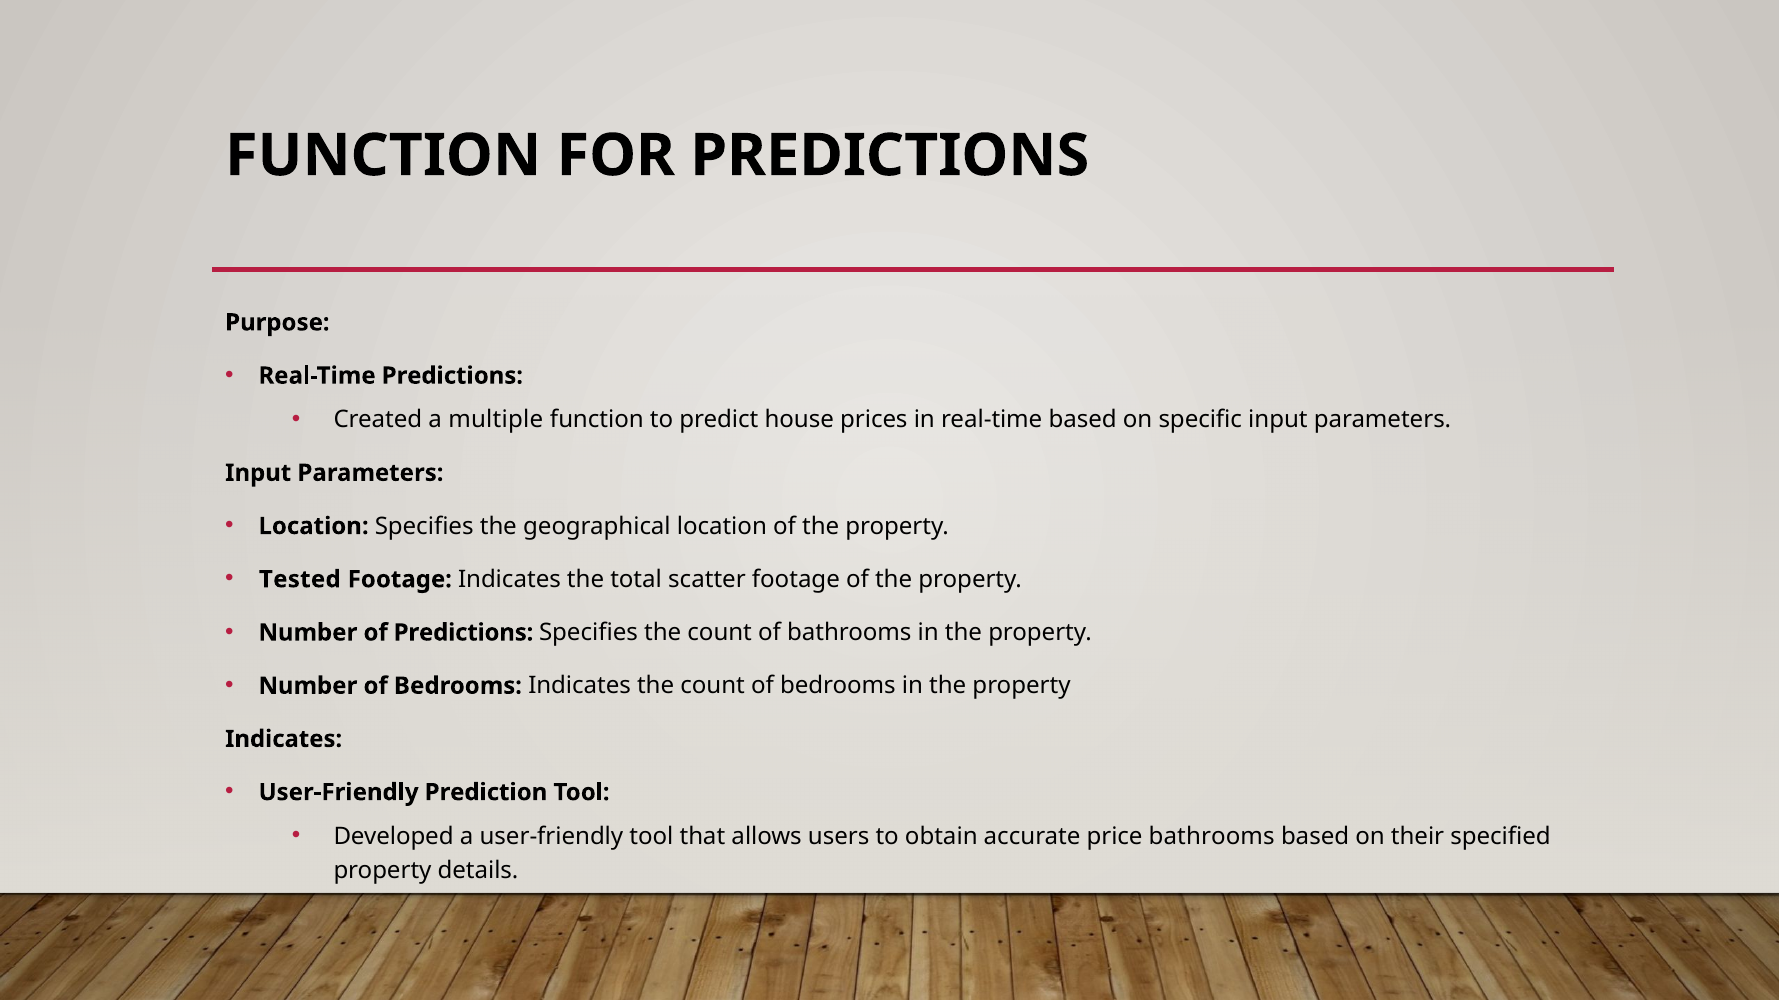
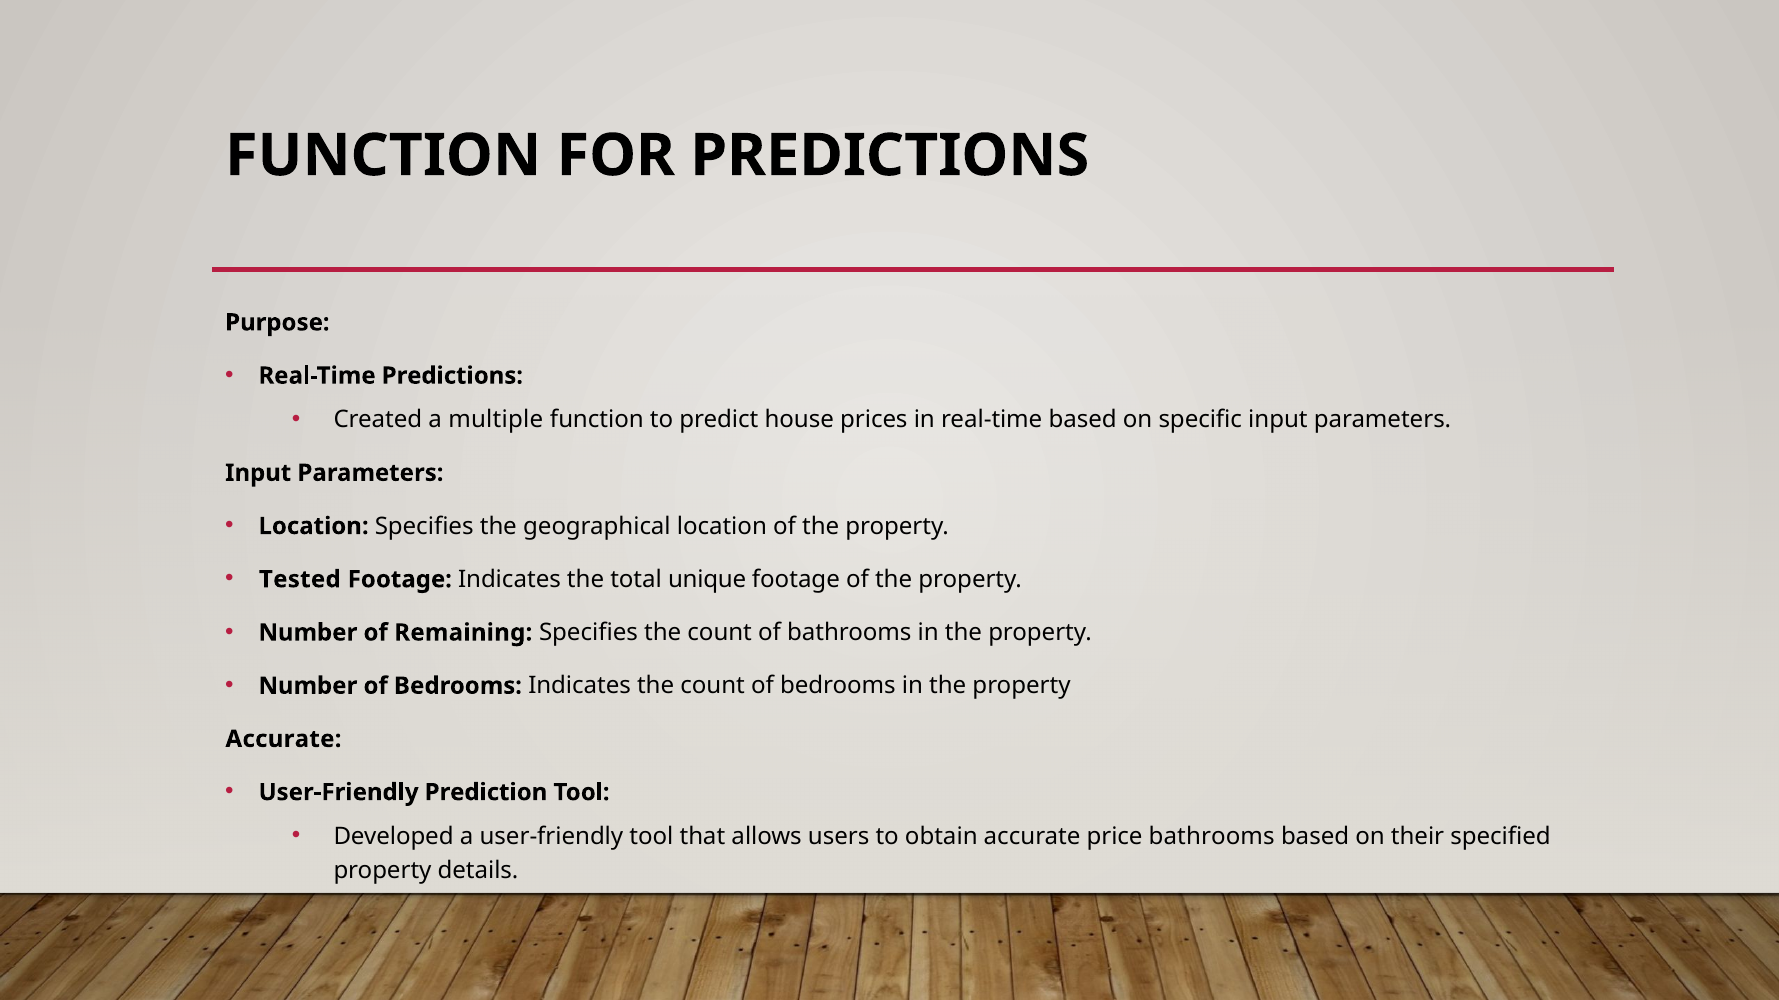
scatter: scatter -> unique
of Predictions: Predictions -> Remaining
Indicates at (284, 740): Indicates -> Accurate
